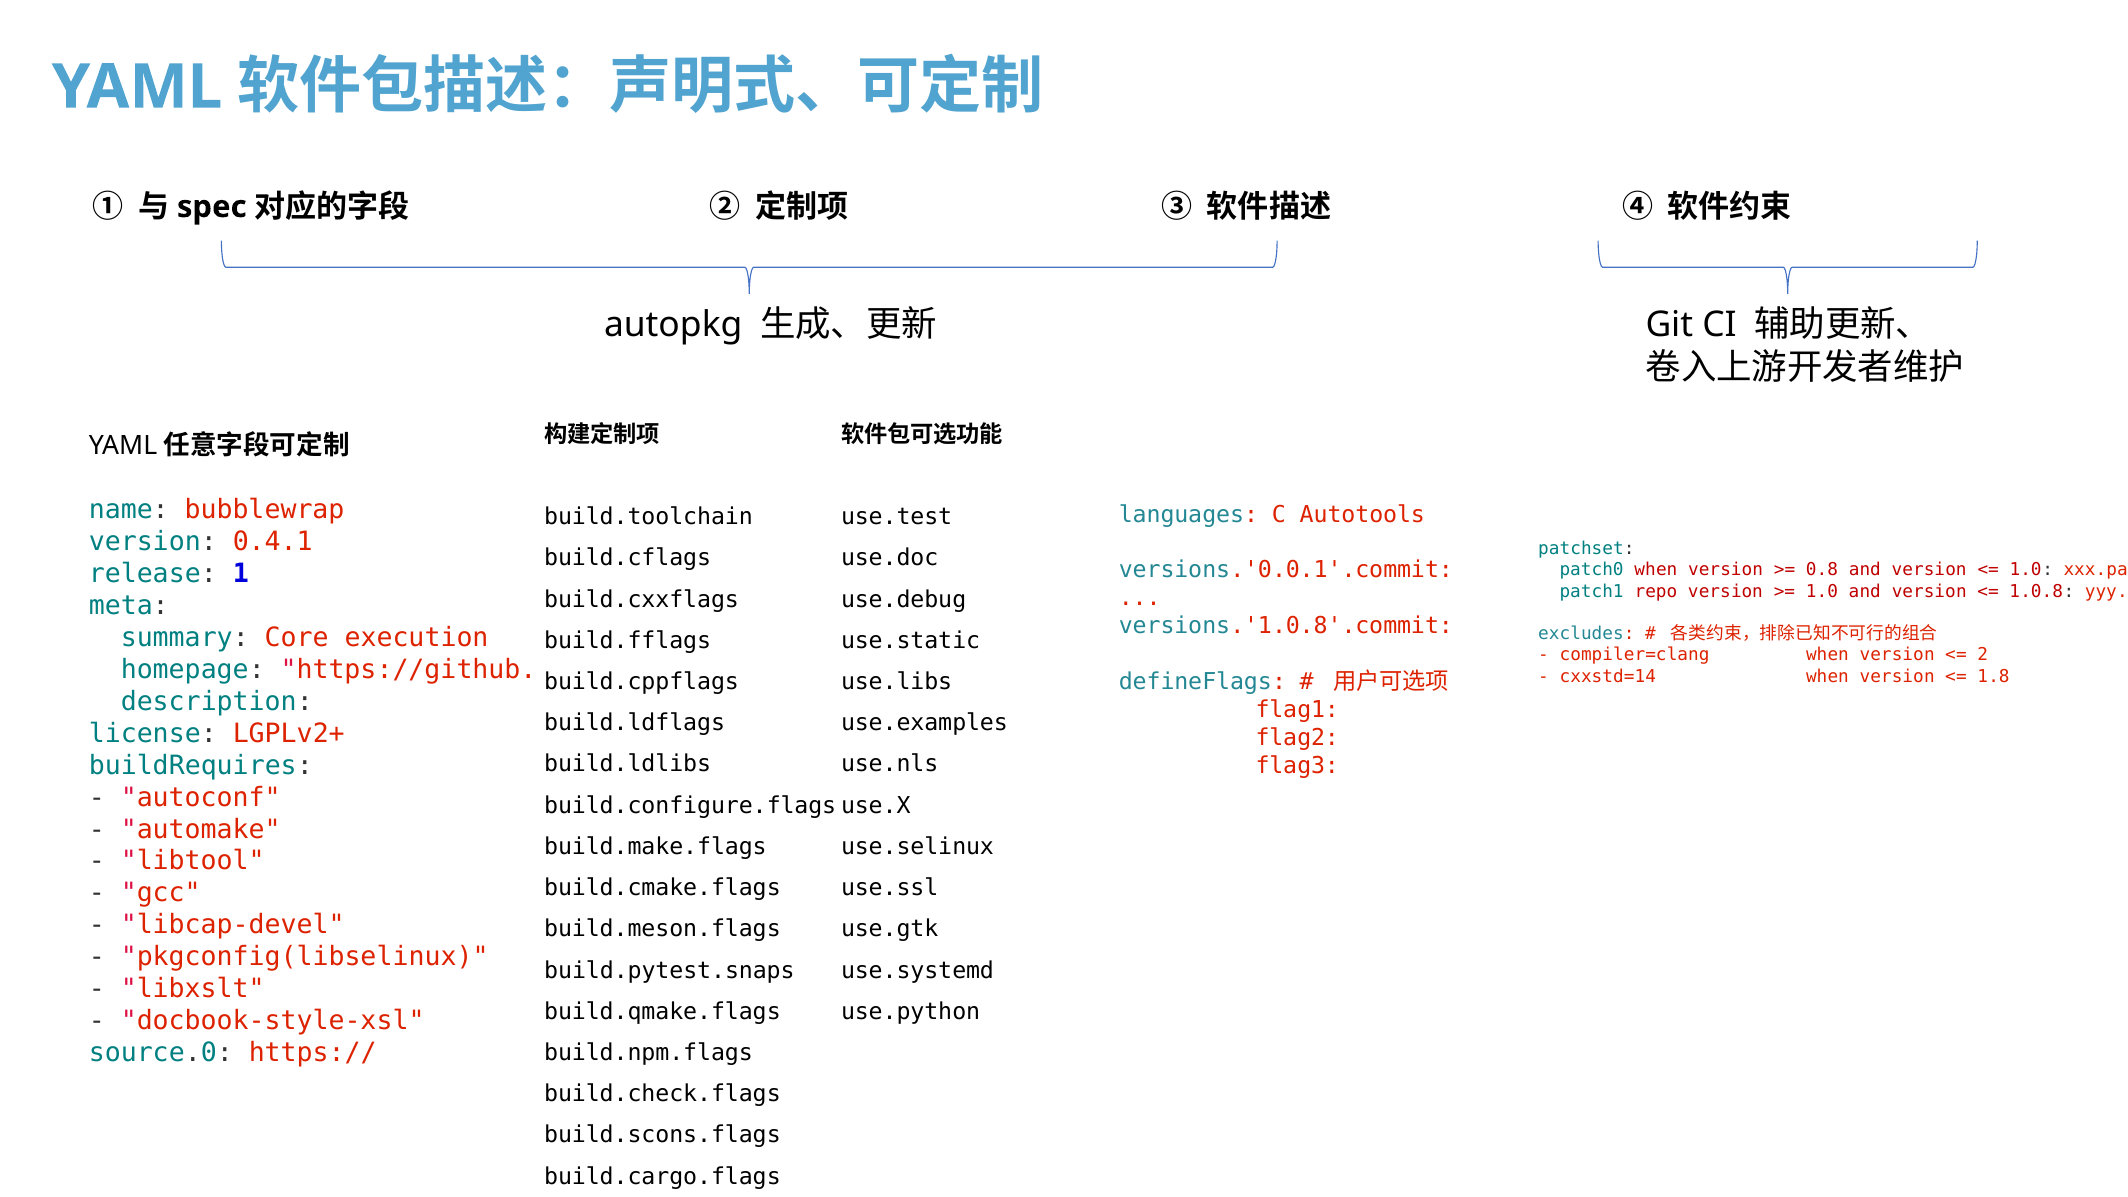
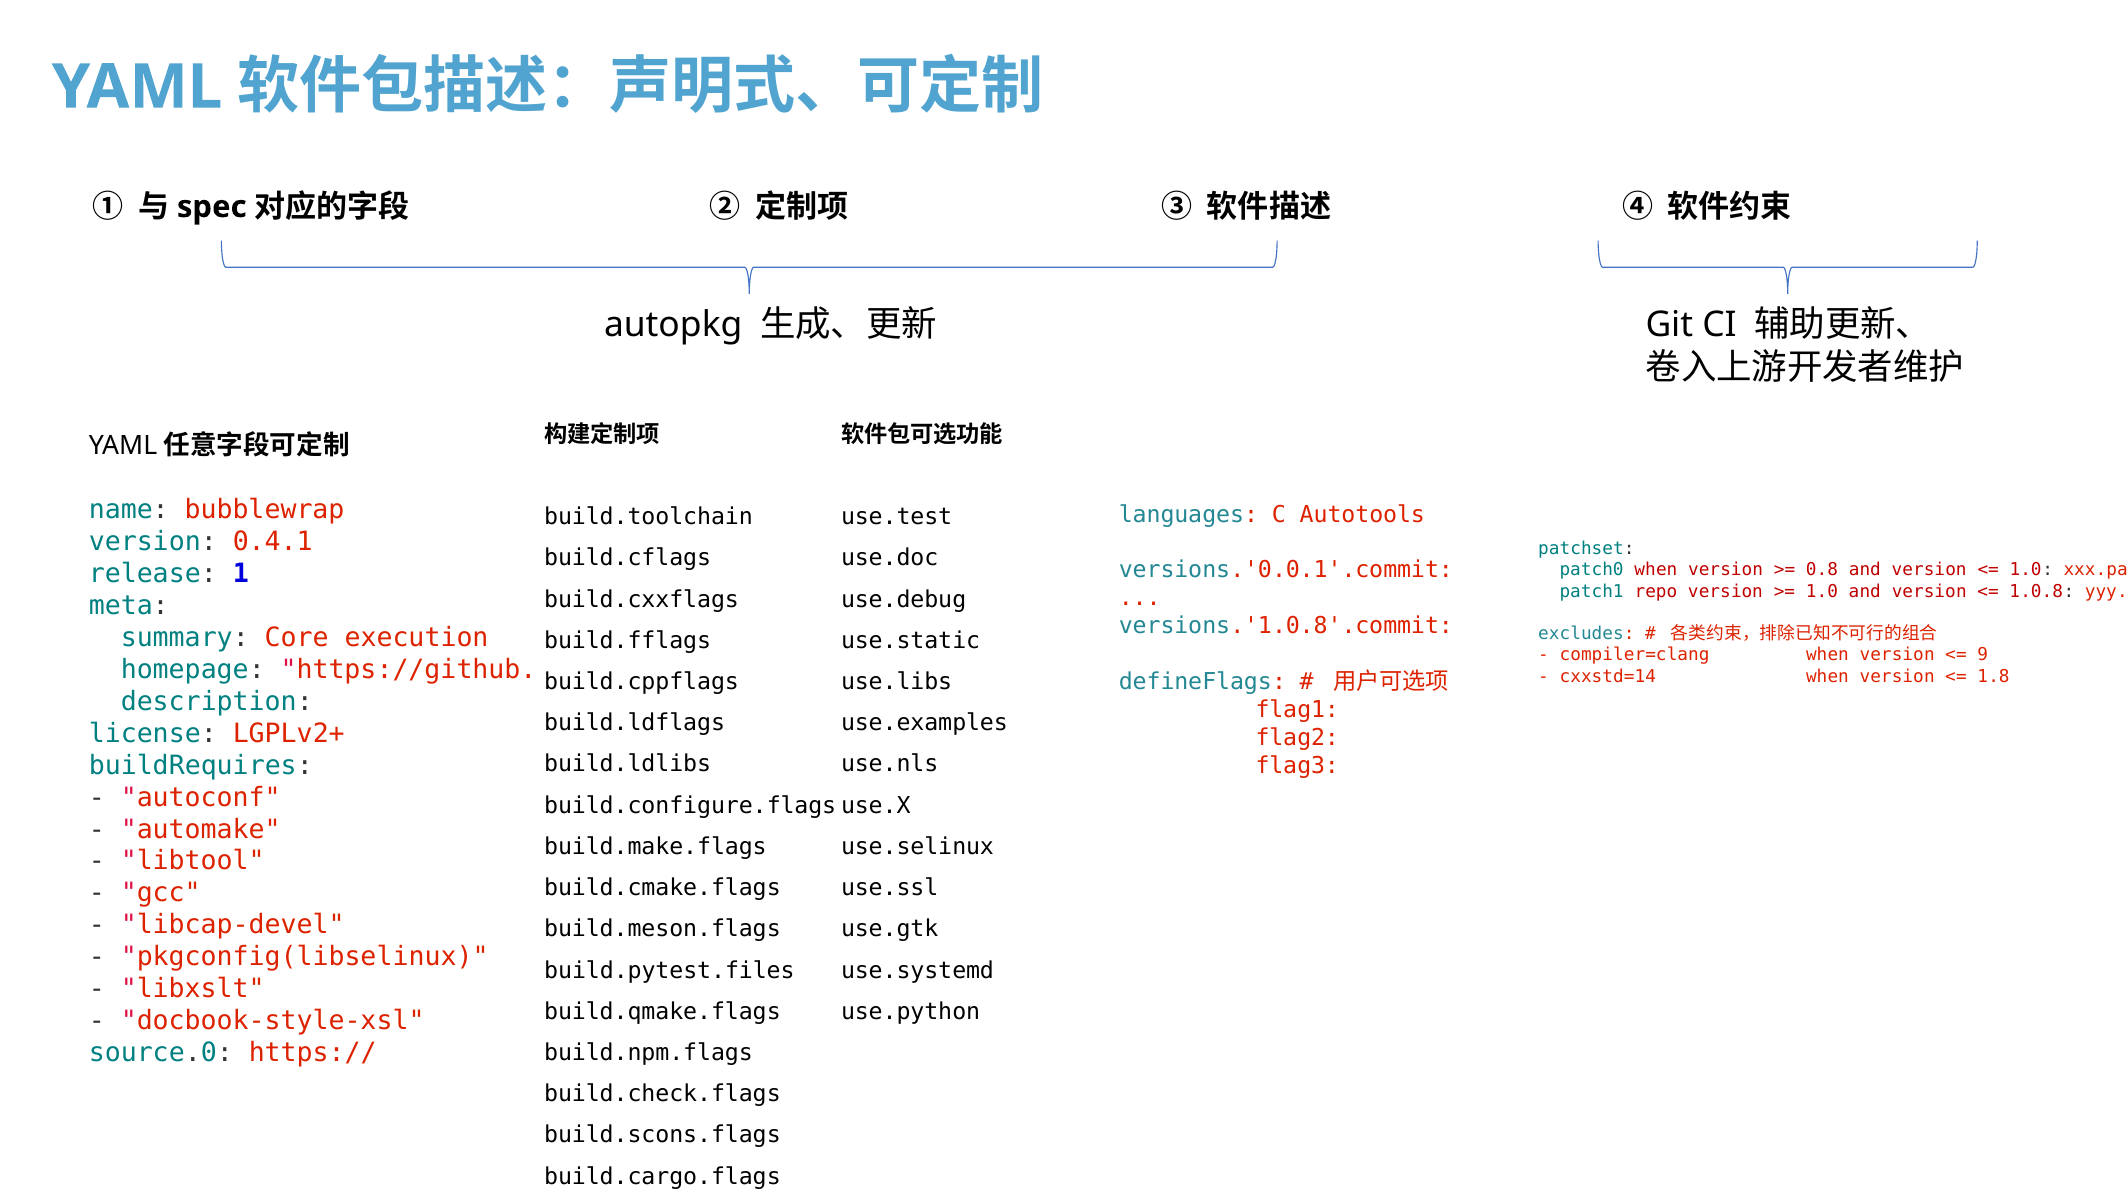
2: 2 -> 9
build.pytest.snaps: build.pytest.snaps -> build.pytest.files
